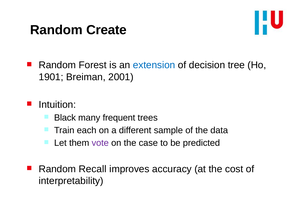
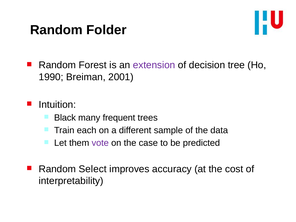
Create: Create -> Folder
extension colour: blue -> purple
1901: 1901 -> 1990
Recall: Recall -> Select
